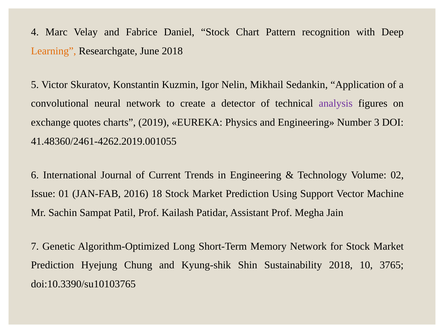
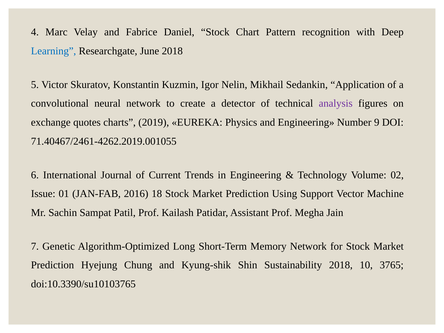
Learning colour: orange -> blue
3: 3 -> 9
41.48360/2461-4262.2019.001055: 41.48360/2461-4262.2019.001055 -> 71.40467/2461-4262.2019.001055
